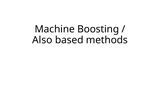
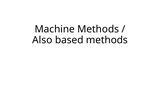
Machine Boosting: Boosting -> Methods
